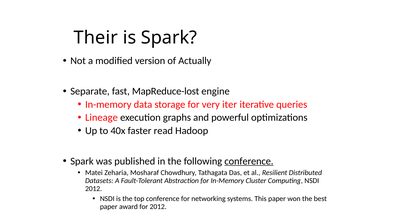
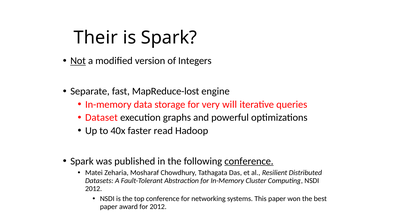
Not underline: none -> present
Actually: Actually -> Integers
iter: iter -> will
Lineage: Lineage -> Dataset
